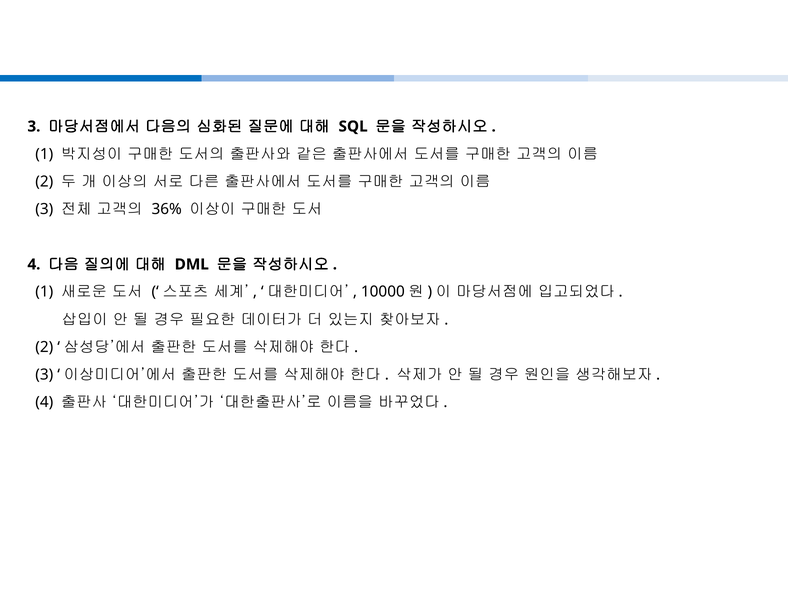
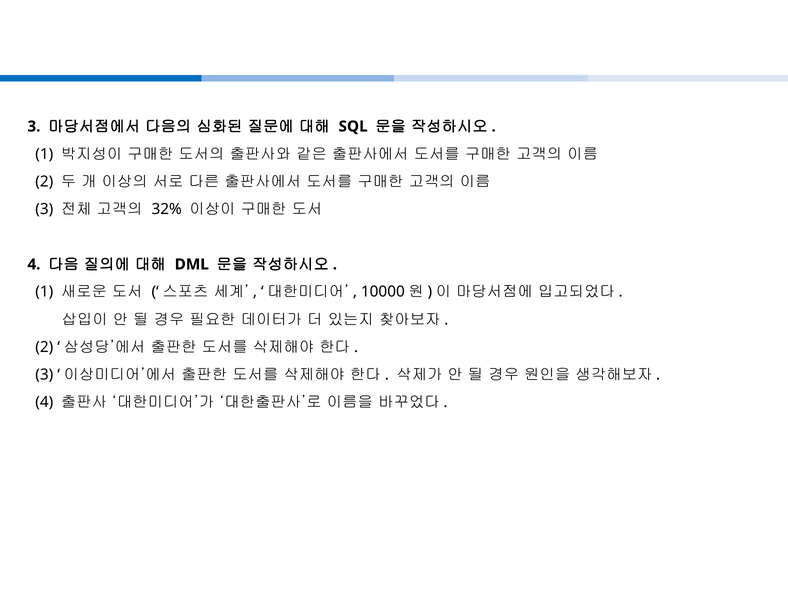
36%: 36% -> 32%
